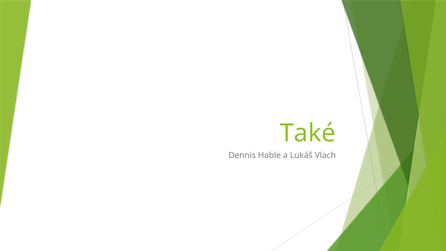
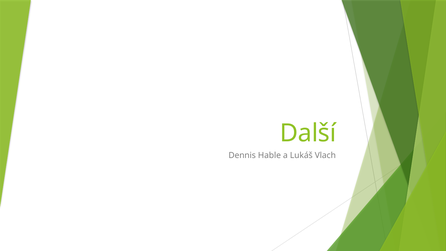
Také: Také -> Další
